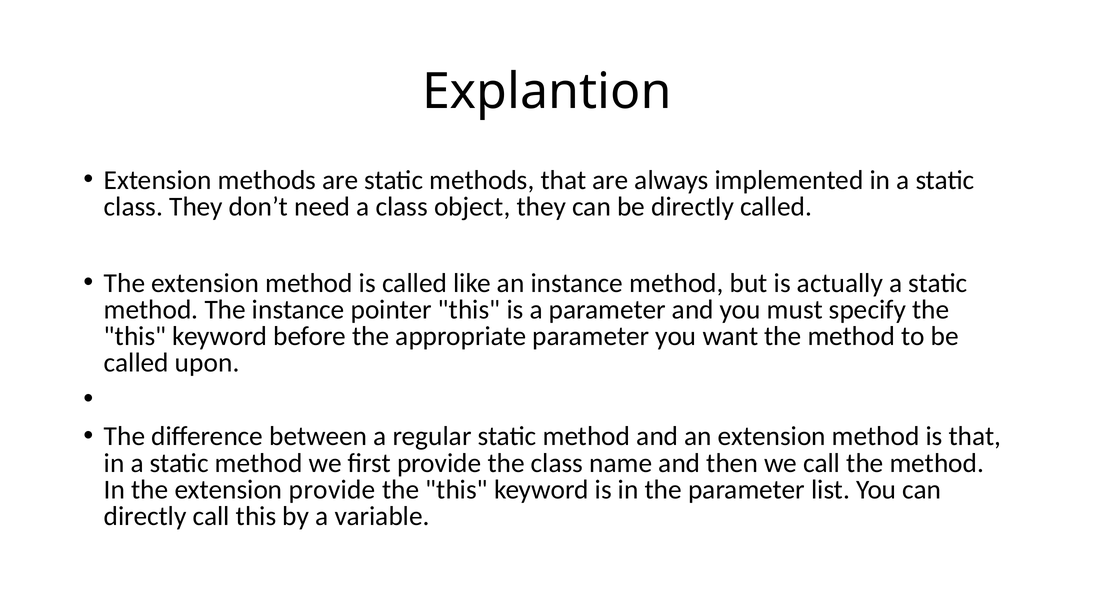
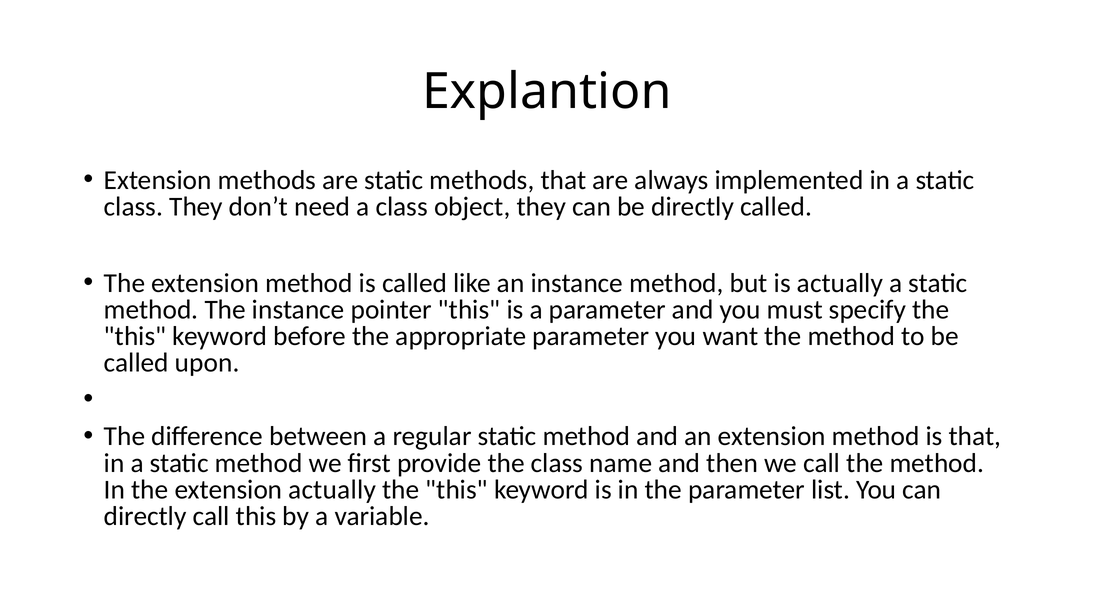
extension provide: provide -> actually
